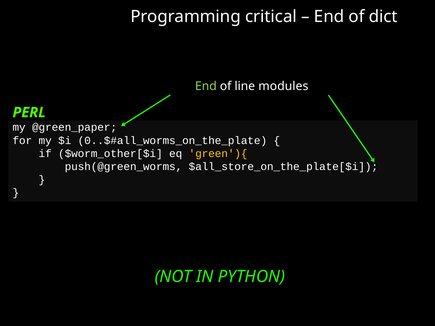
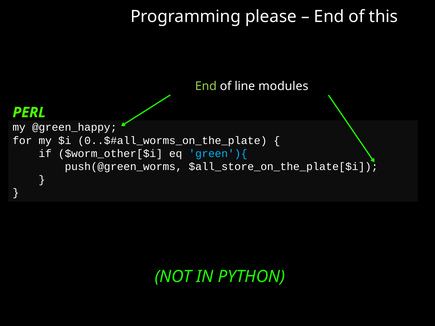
critical: critical -> please
dict: dict -> this
@green_paper: @green_paper -> @green_happy
green'){ colour: yellow -> light blue
